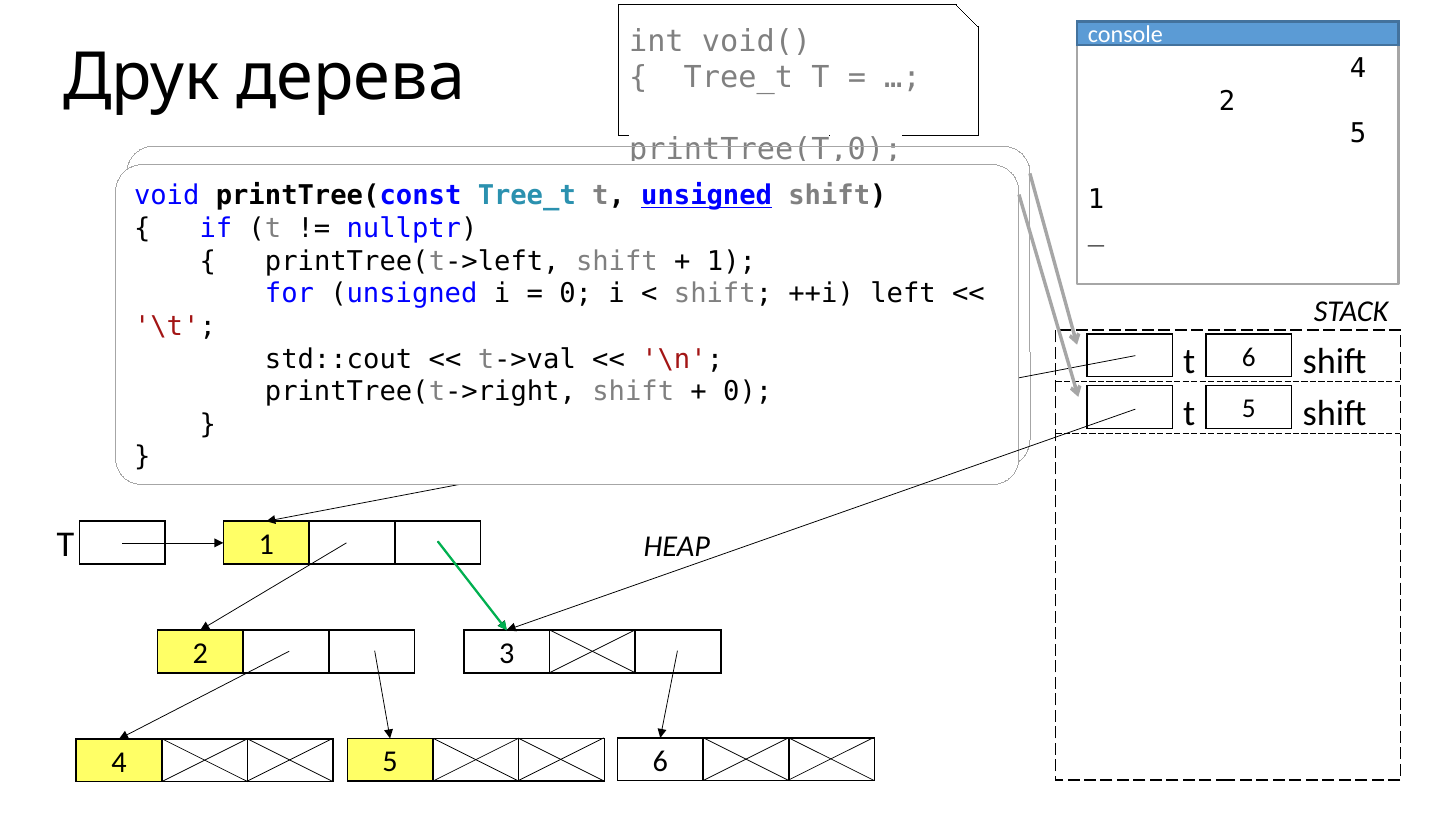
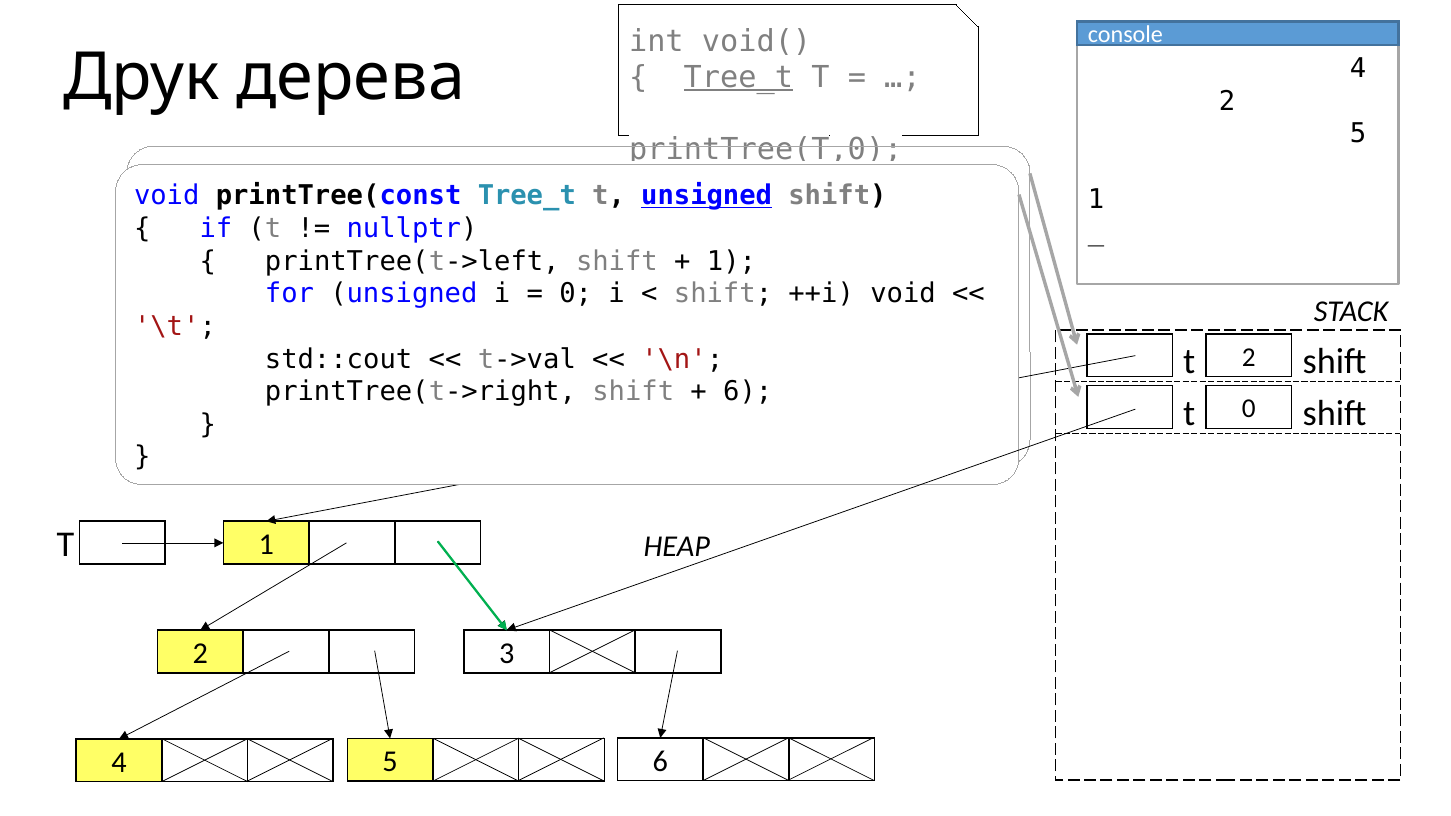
Tree_t at (738, 77) underline: none -> present
++i left: left -> void
t 6: 6 -> 2
0 at (748, 392): 0 -> 6
t 5: 5 -> 0
